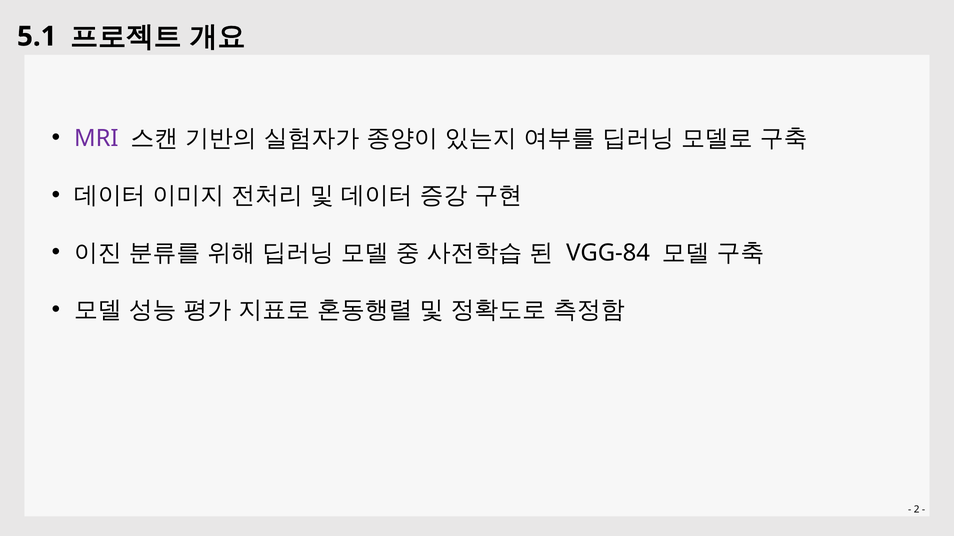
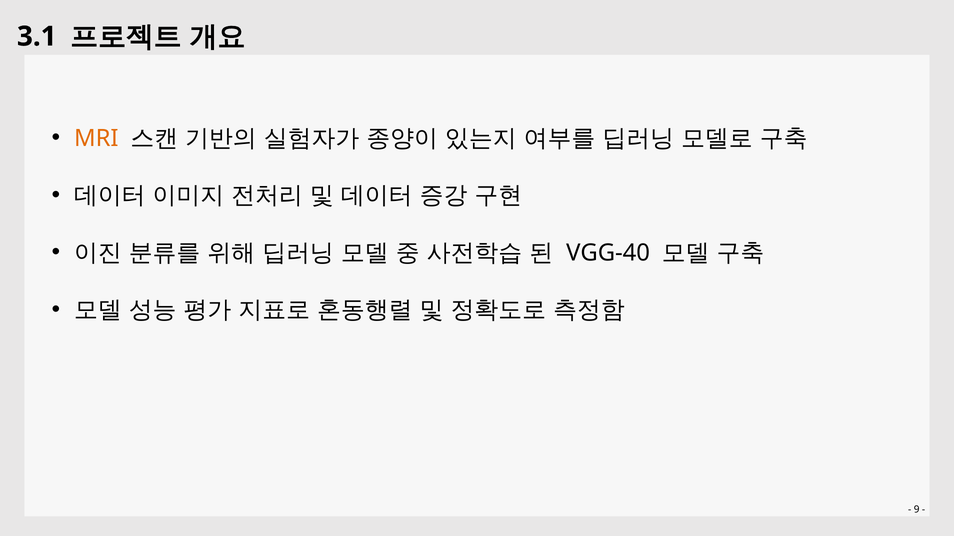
5.1: 5.1 -> 3.1
MRI colour: purple -> orange
VGG-84: VGG-84 -> VGG-40
2: 2 -> 9
